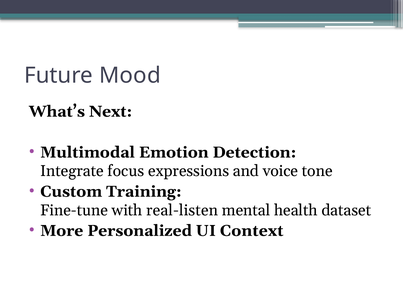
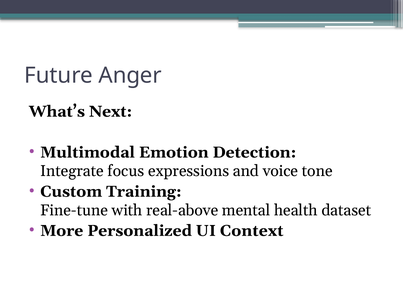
Mood: Mood -> Anger
real-listen: real-listen -> real-above
